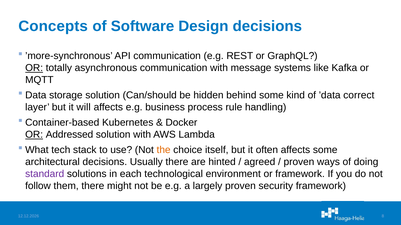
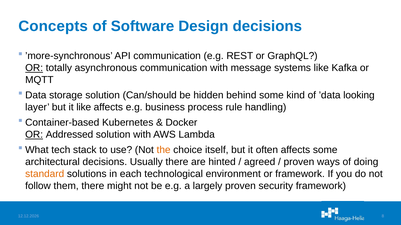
correct: correct -> looking
it will: will -> like
standard colour: purple -> orange
